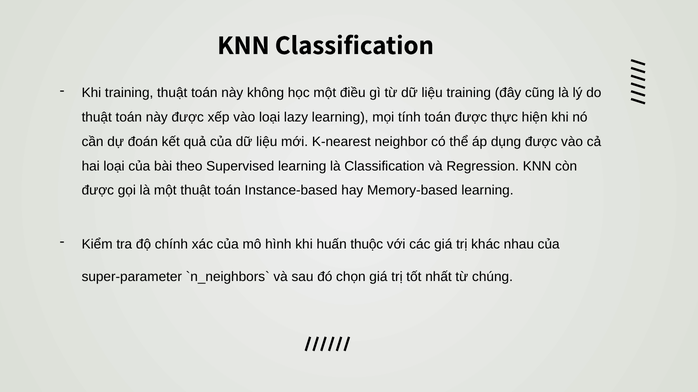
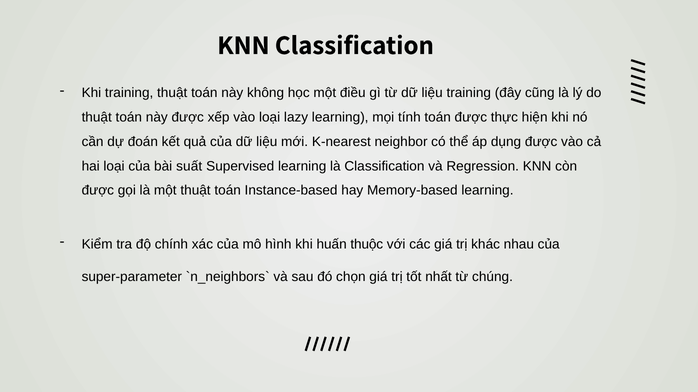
theo: theo -> suất
